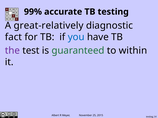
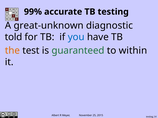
great-relatively: great-relatively -> great-unknown
fact: fact -> told
the colour: purple -> orange
